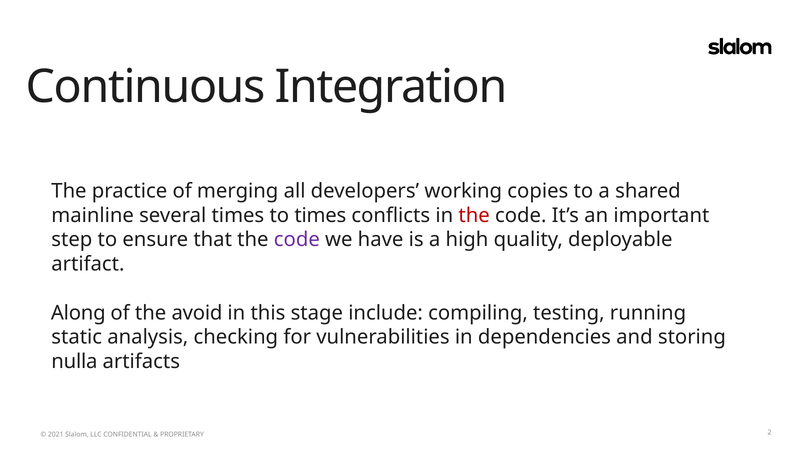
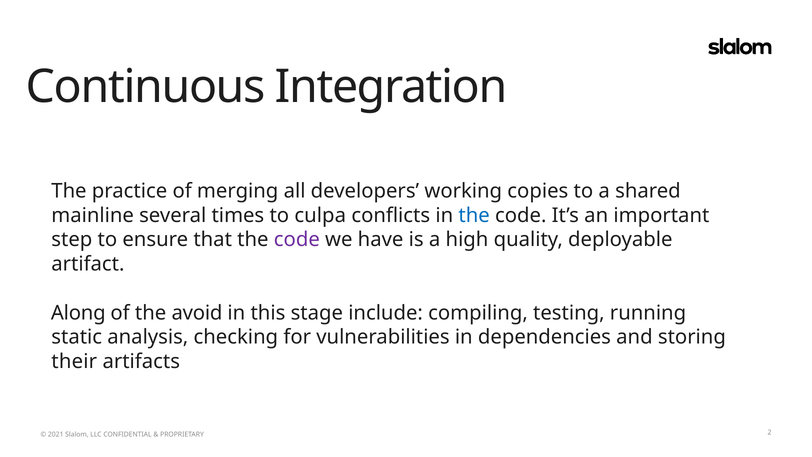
to times: times -> culpa
the at (474, 215) colour: red -> blue
nulla: nulla -> their
